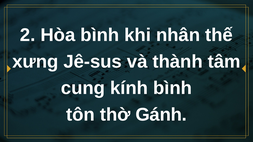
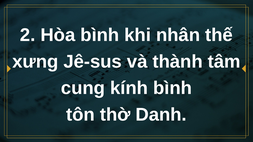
Gánh: Gánh -> Danh
